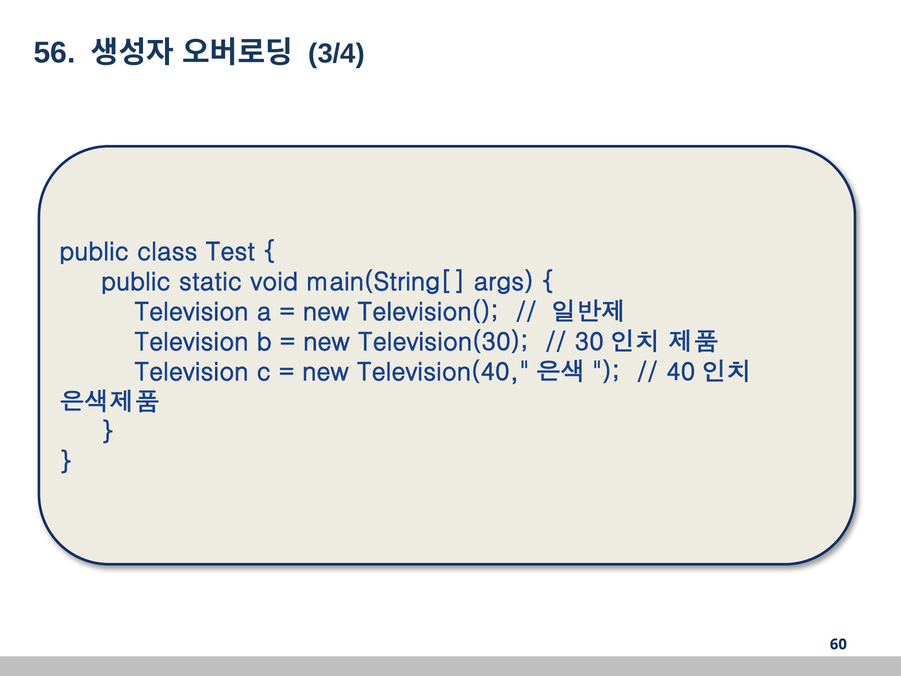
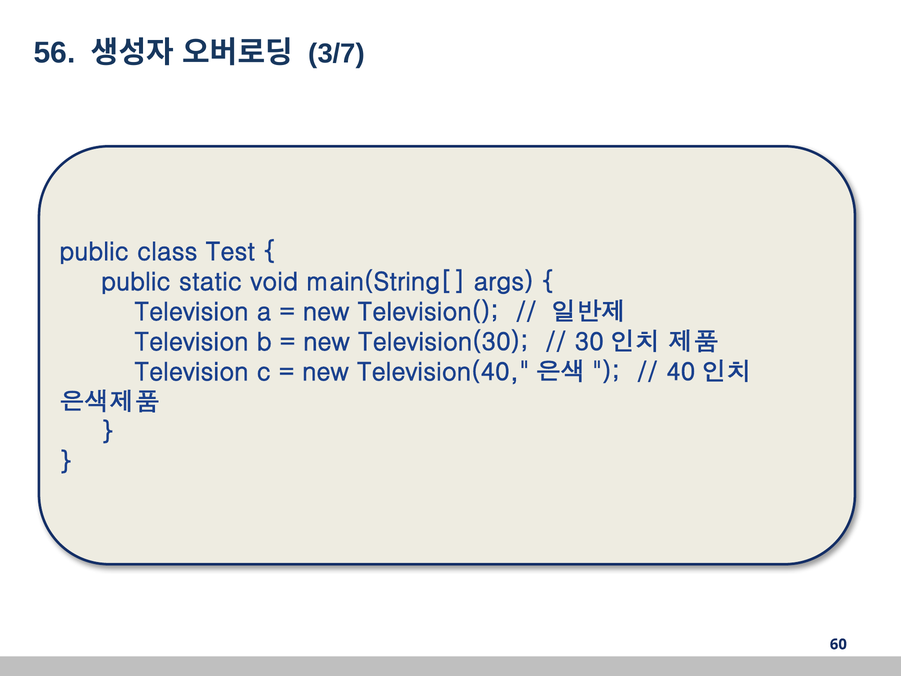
3/4: 3/4 -> 3/7
